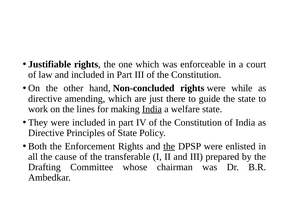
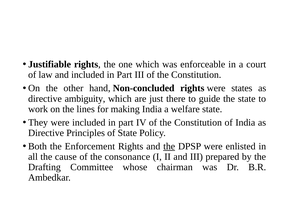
while: while -> states
amending: amending -> ambiguity
India at (152, 109) underline: present -> none
transferable: transferable -> consonance
